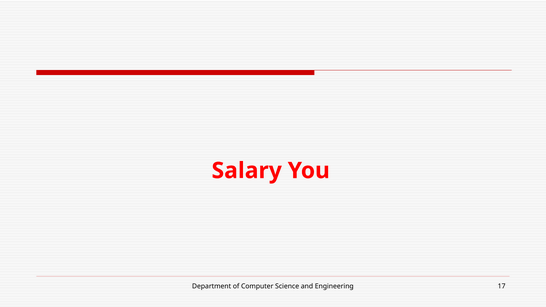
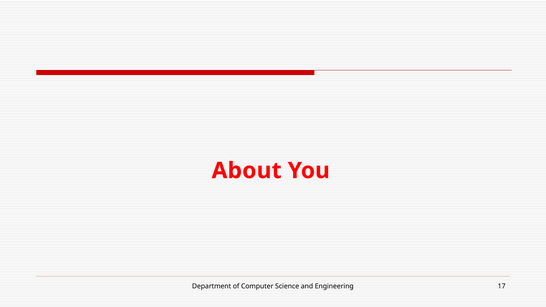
Salary: Salary -> About
